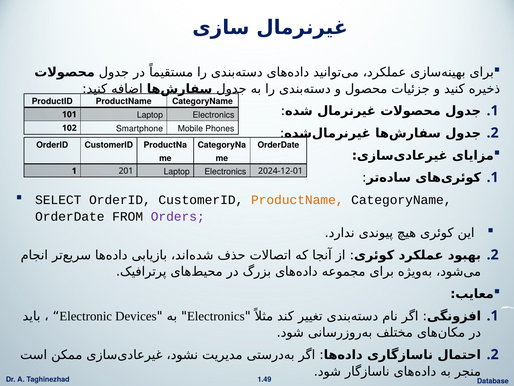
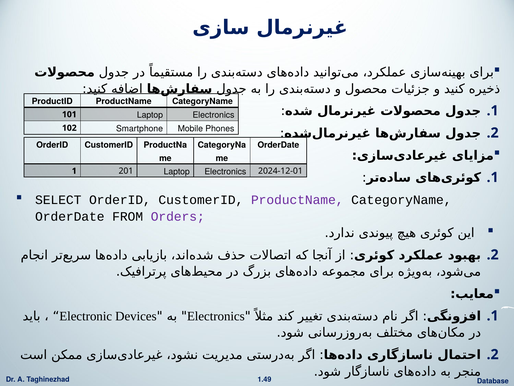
ProductName at (297, 200) colour: orange -> purple
